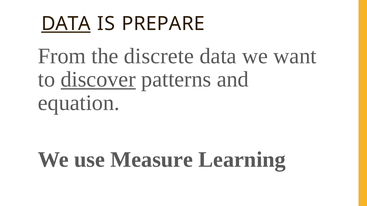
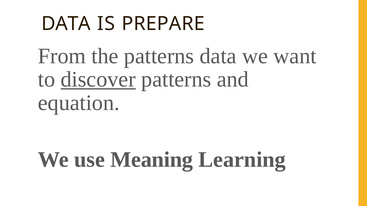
DATA at (66, 24) underline: present -> none
the discrete: discrete -> patterns
Measure: Measure -> Meaning
